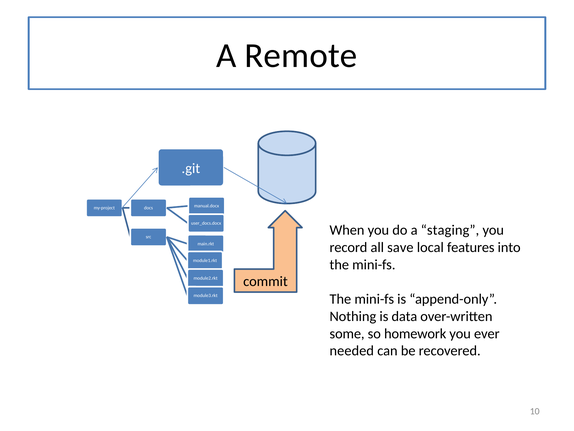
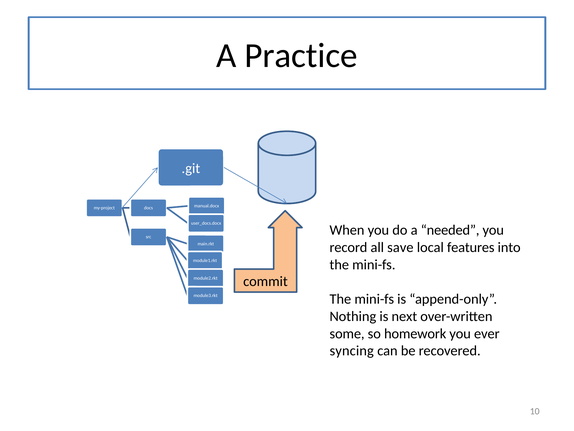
Remote: Remote -> Practice
staging: staging -> needed
data: data -> next
needed: needed -> syncing
